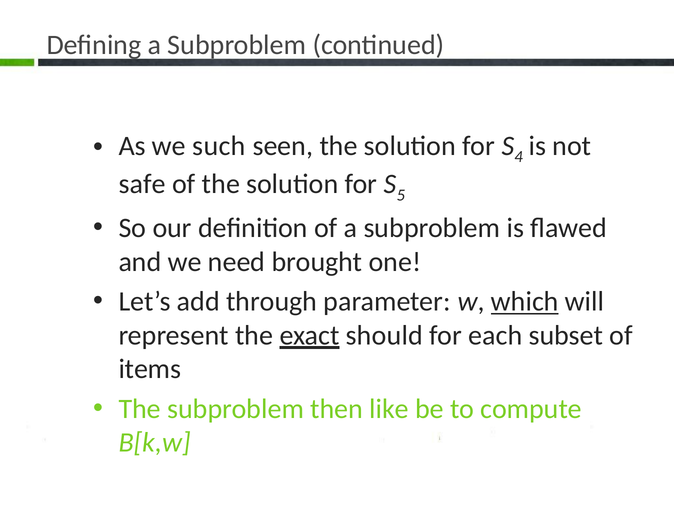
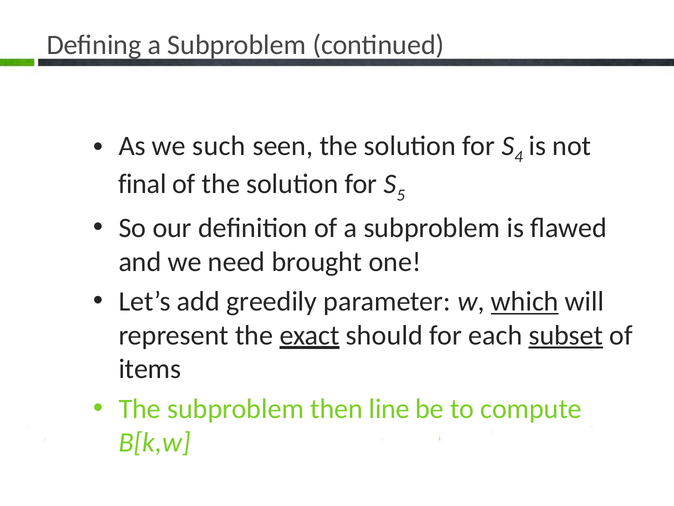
safe: safe -> final
through: through -> greedily
subset underline: none -> present
like: like -> line
